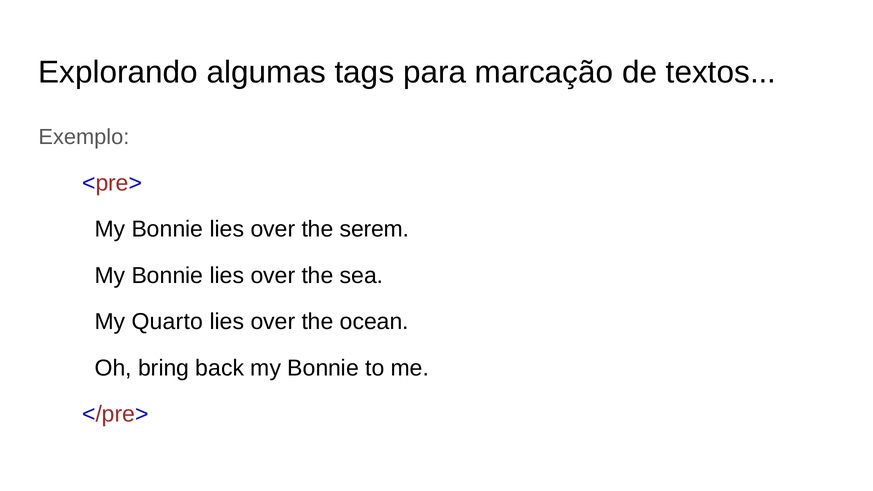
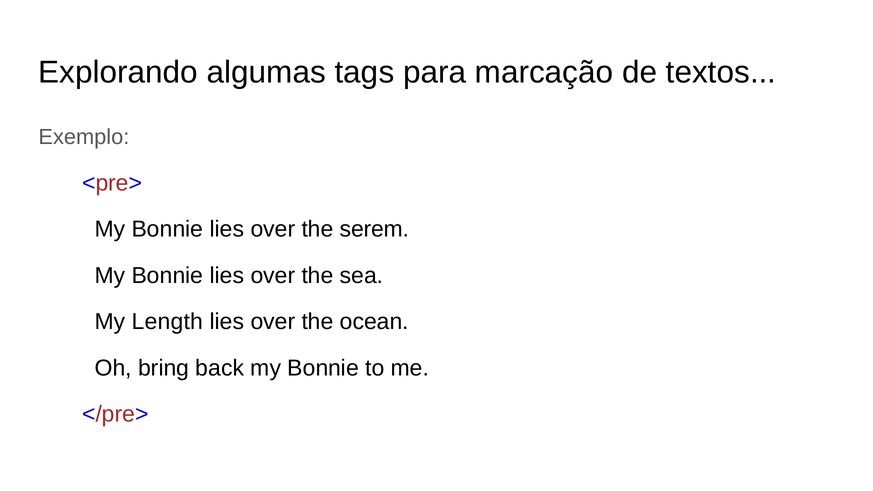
Quarto: Quarto -> Length
